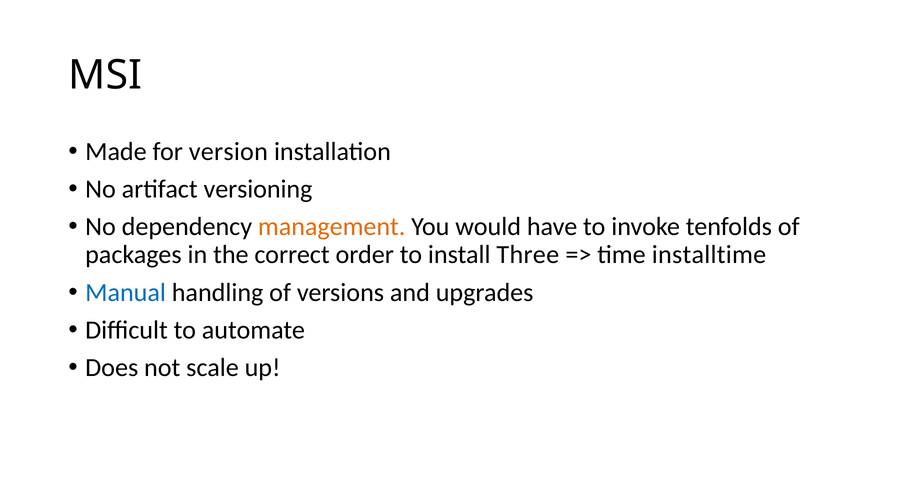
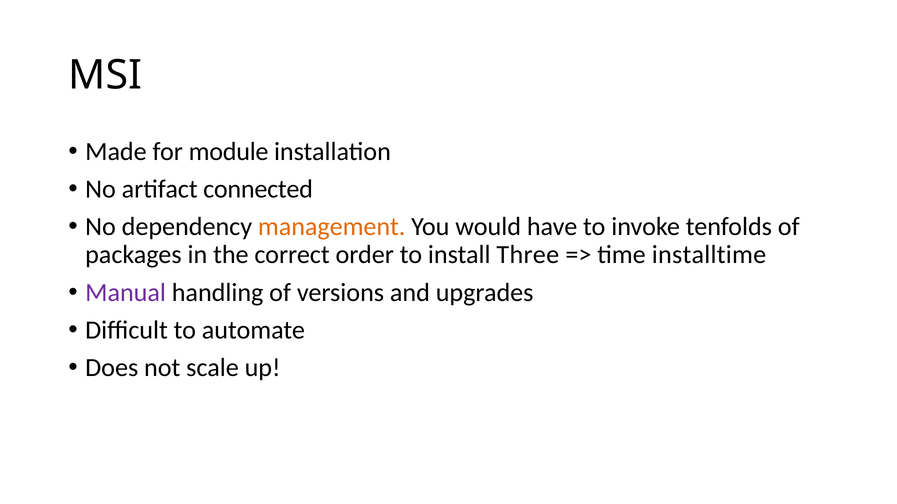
version: version -> module
versioning: versioning -> connected
Manual colour: blue -> purple
